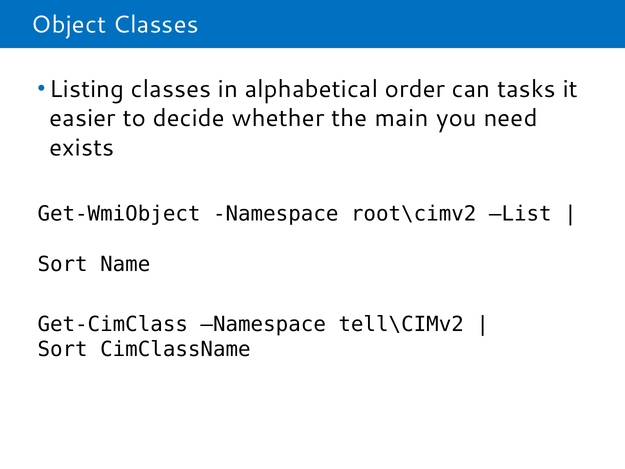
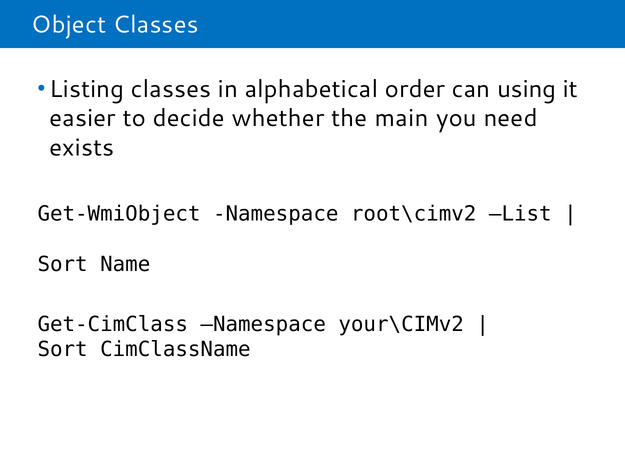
tasks: tasks -> using
tell\CIMv2: tell\CIMv2 -> your\CIMv2
